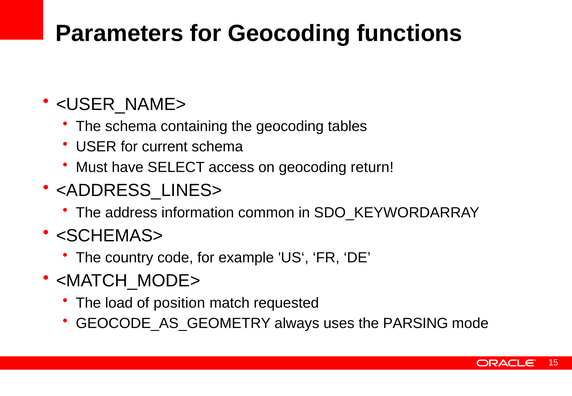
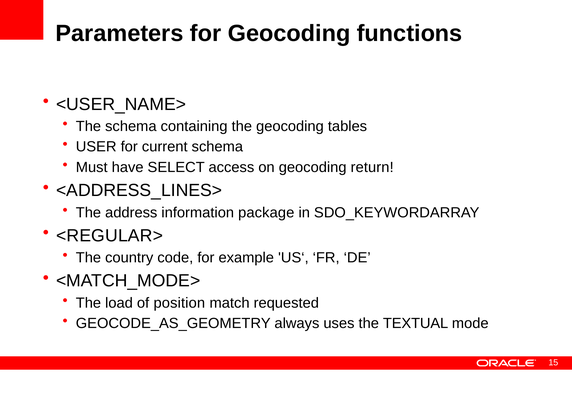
common: common -> package
<SCHEMAS>: <SCHEMAS> -> <REGULAR>
PARSING: PARSING -> TEXTUAL
